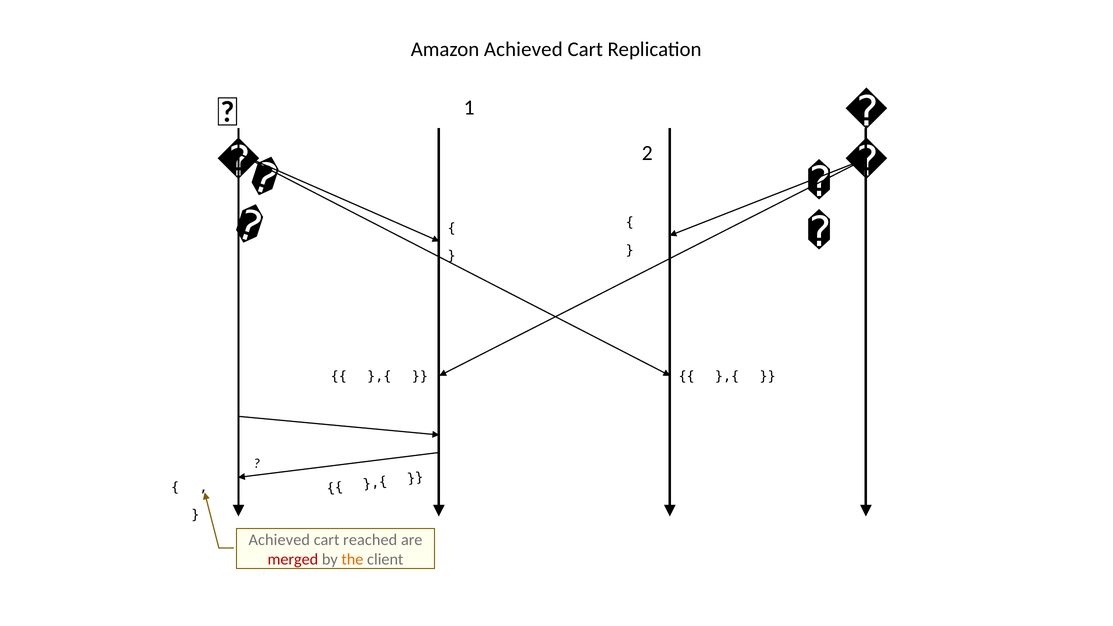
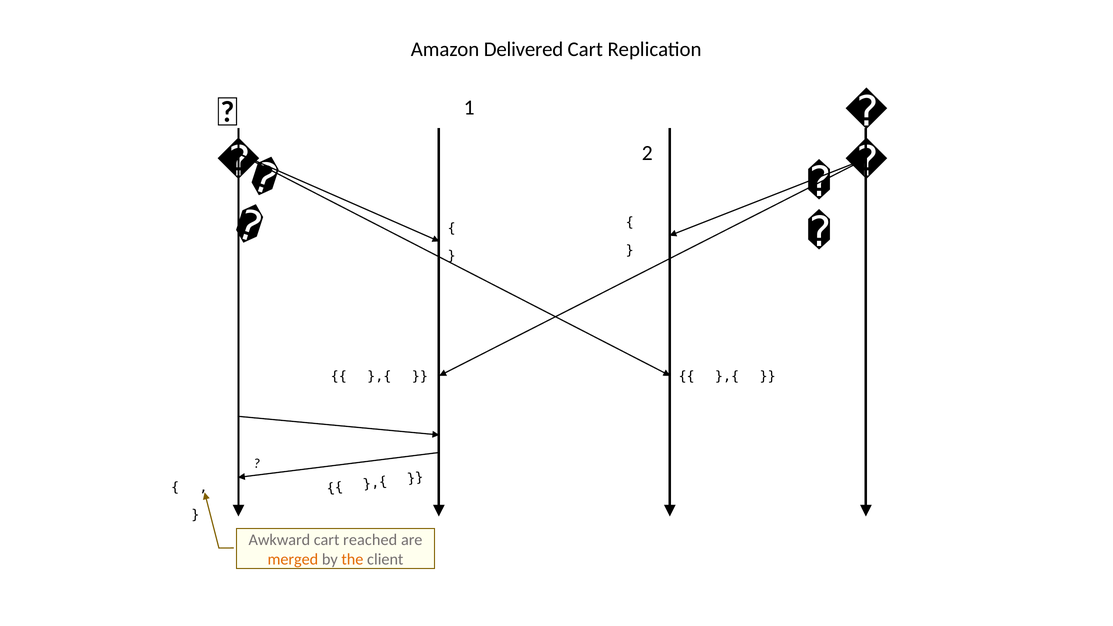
Amazon Achieved: Achieved -> Delivered
Achieved at (279, 540): Achieved -> Awkward
merged colour: red -> orange
